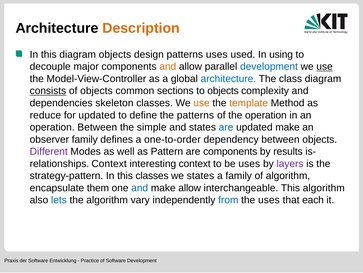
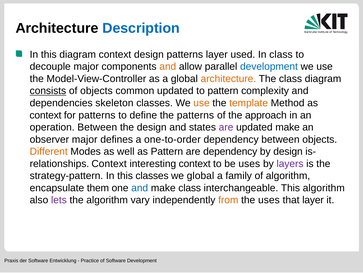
Description colour: orange -> blue
diagram objects: objects -> context
patterns uses: uses -> layer
In using: using -> class
use at (325, 66) underline: present -> none
architecture at (228, 79) colour: blue -> orange
common sections: sections -> updated
to objects: objects -> pattern
reduce at (45, 115): reduce -> context
for updated: updated -> patterns
the operation: operation -> approach
the simple: simple -> design
are at (226, 127) colour: blue -> purple
observer family: family -> major
Different colour: purple -> orange
are components: components -> dependency
by results: results -> design
we states: states -> global
make allow: allow -> class
lets colour: blue -> purple
from colour: blue -> orange
that each: each -> layer
